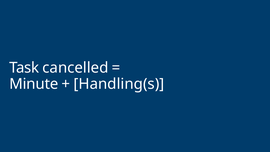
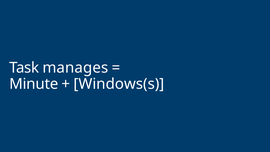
cancelled: cancelled -> manages
Handling(s: Handling(s -> Windows(s
